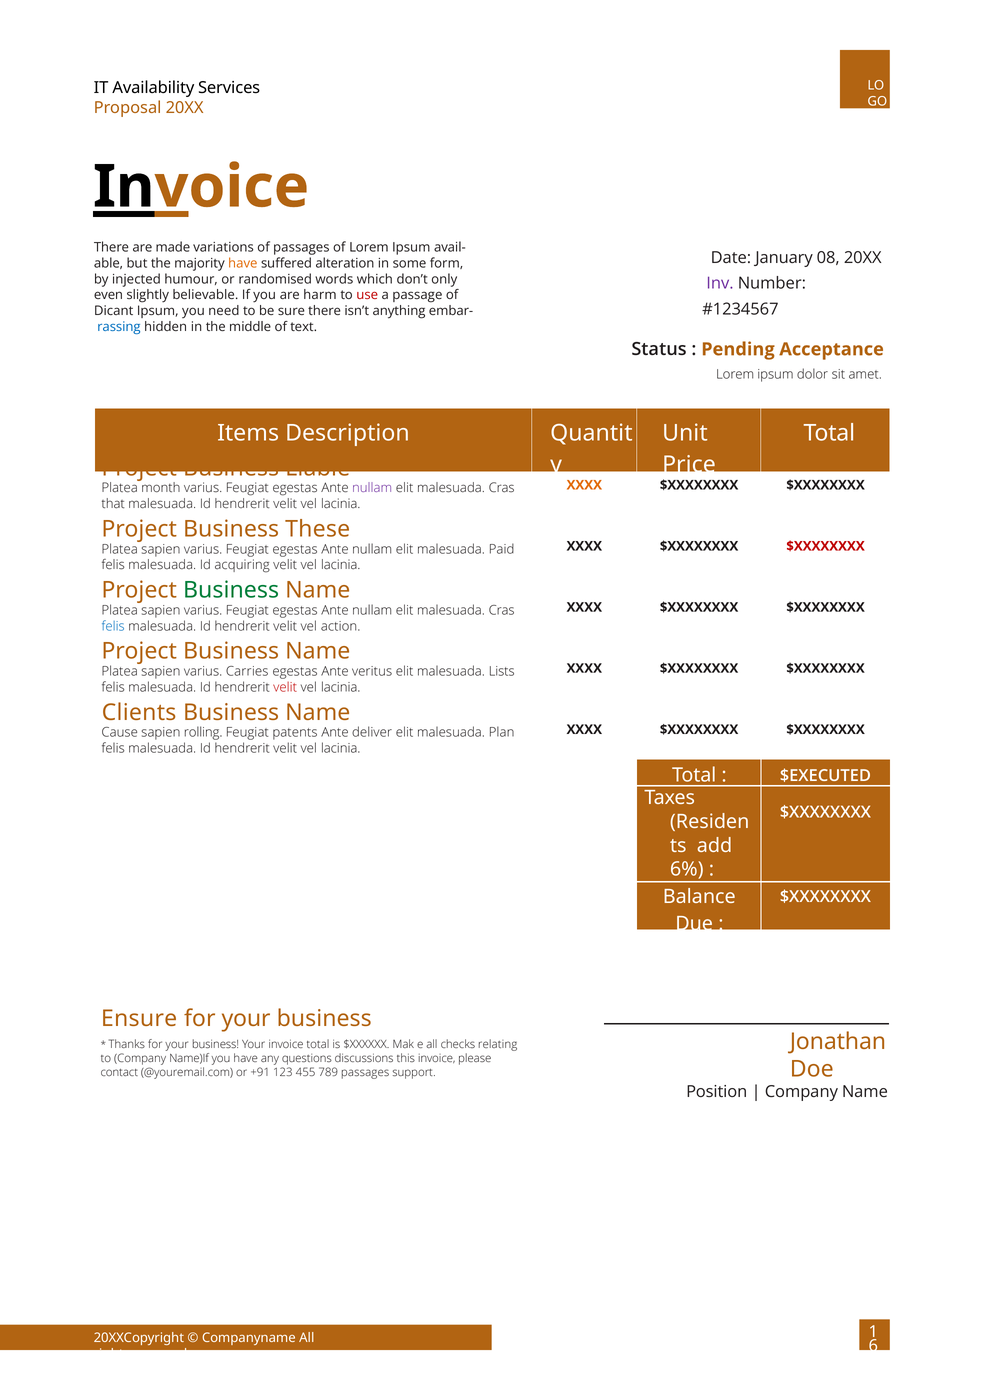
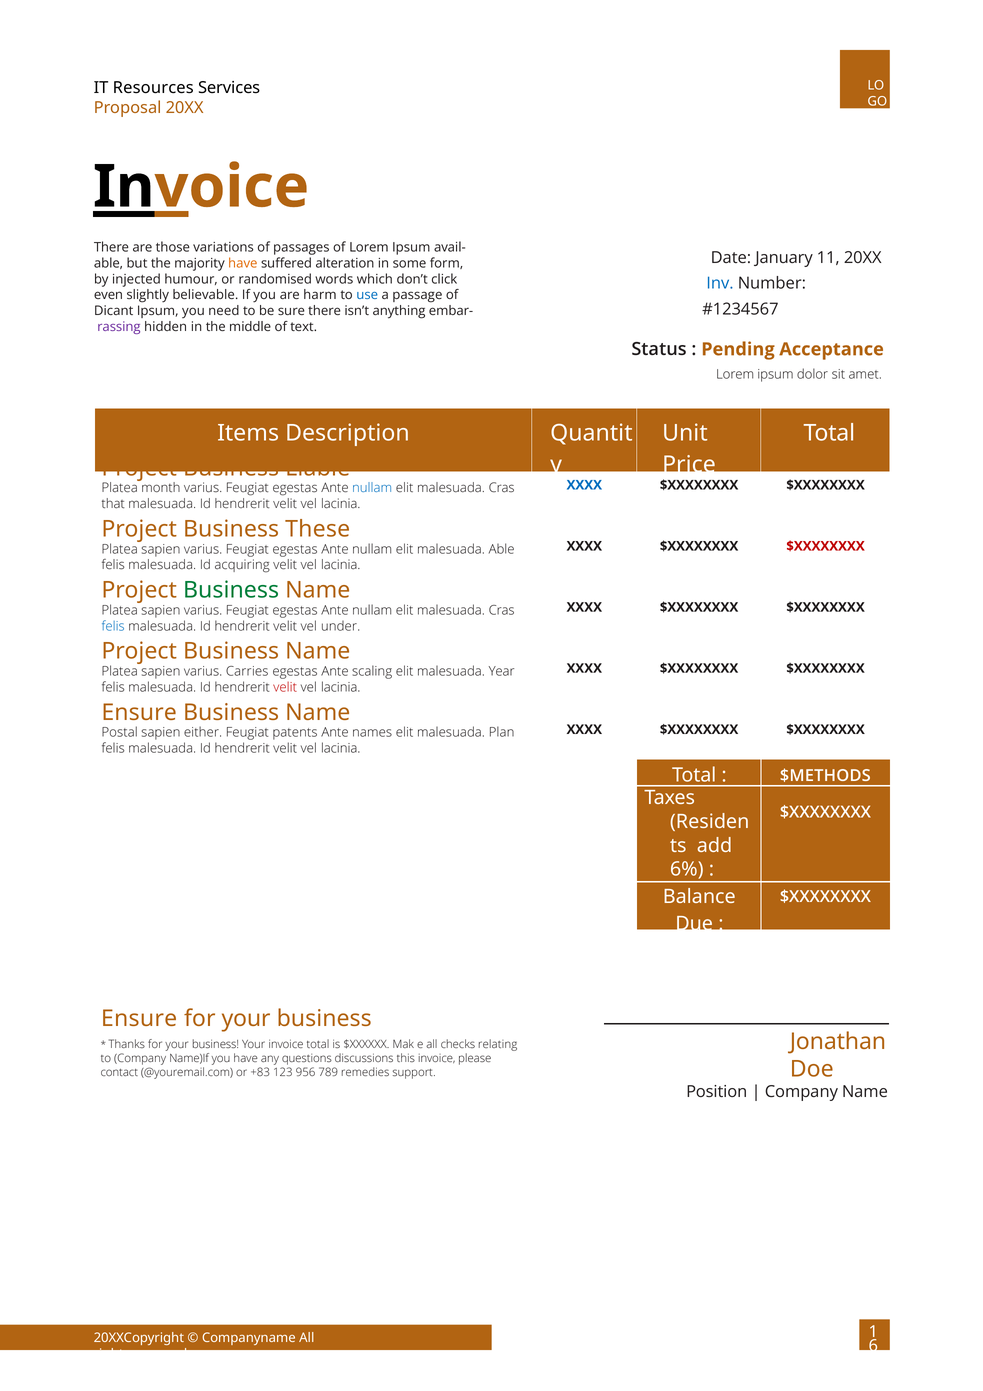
Availability: Availability -> Resources
made: made -> those
08: 08 -> 11
only: only -> click
Inv colour: purple -> blue
use colour: red -> blue
rassing colour: blue -> purple
XXXX at (584, 485) colour: orange -> blue
nullam at (372, 488) colour: purple -> blue
malesuada Paid: Paid -> Able
action: action -> under
veritus: veritus -> scaling
Lists: Lists -> Year
Clients at (139, 712): Clients -> Ensure
Cause: Cause -> Postal
rolling: rolling -> either
deliver: deliver -> names
$EXECUTED: $EXECUTED -> $METHODS
+91: +91 -> +83
455: 455 -> 956
789 passages: passages -> remedies
